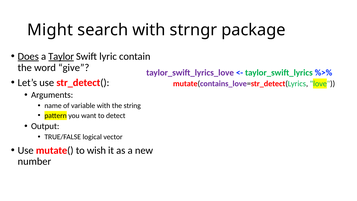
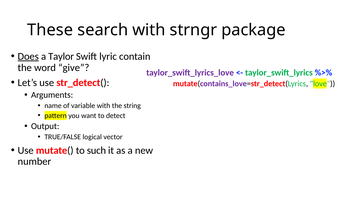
Might: Might -> These
Taylor underline: present -> none
wish: wish -> such
